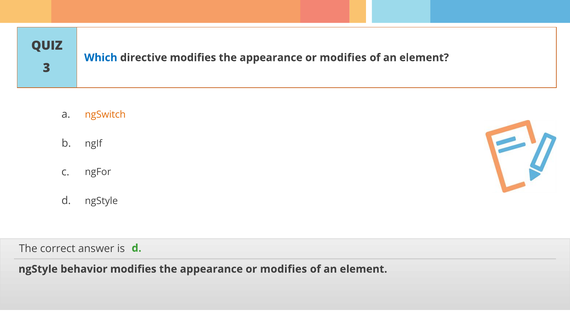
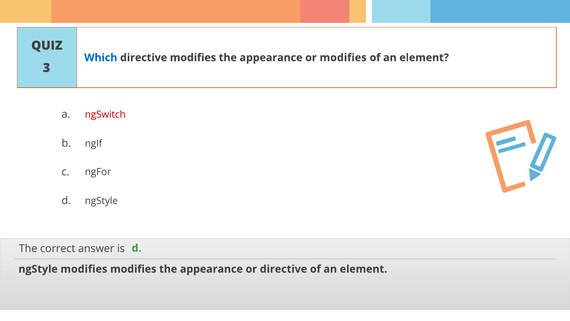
ngSwitch colour: orange -> red
ngStyle behavior: behavior -> modifies
modifies at (283, 269): modifies -> directive
